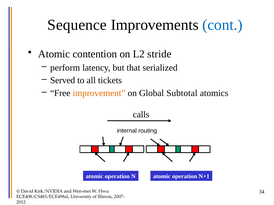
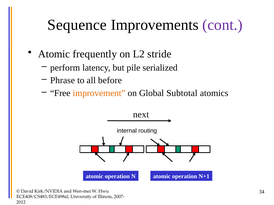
cont colour: blue -> purple
contention: contention -> frequently
that: that -> pile
Served: Served -> Phrase
tickets: tickets -> before
calls: calls -> next
